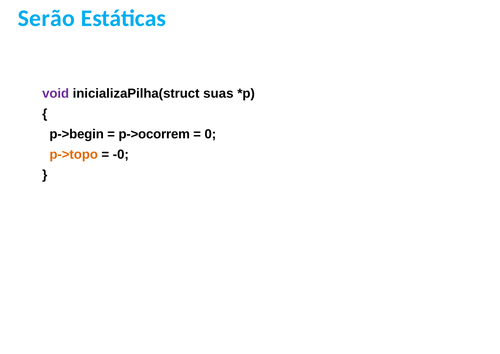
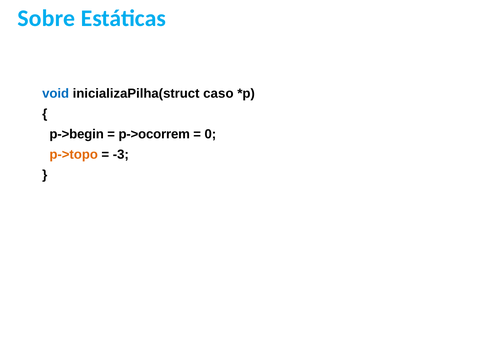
Serão: Serão -> Sobre
void colour: purple -> blue
suas: suas -> caso
-0: -0 -> -3
